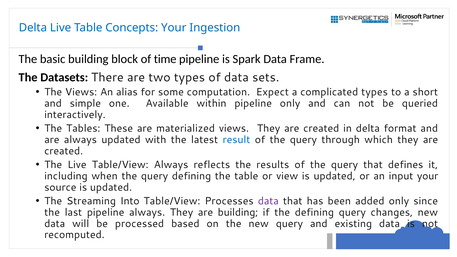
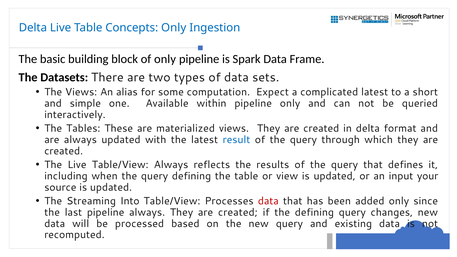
Concepts Your: Your -> Only
of time: time -> only
complicated types: types -> latest
data at (268, 201) colour: purple -> red
building at (238, 212): building -> created
